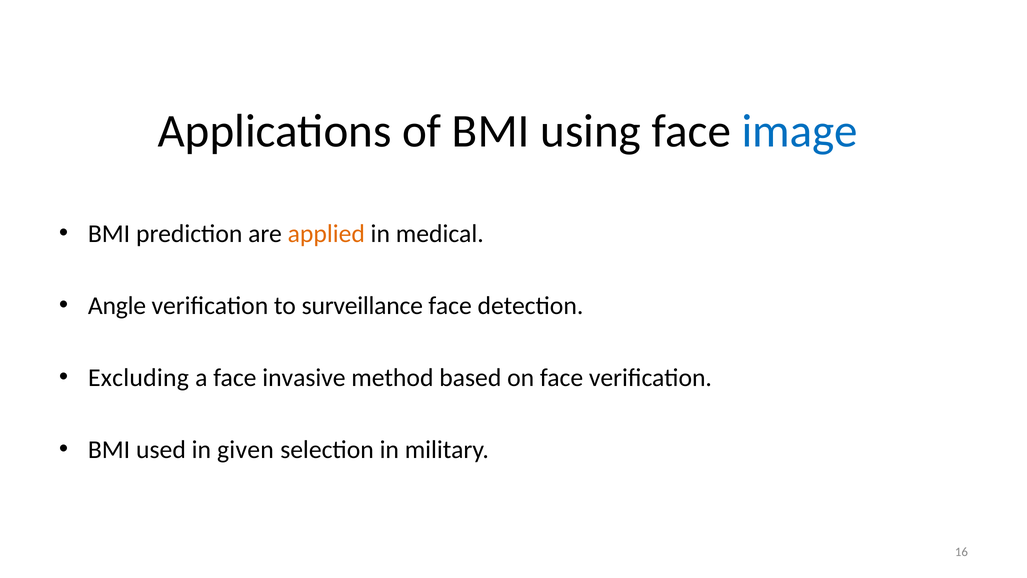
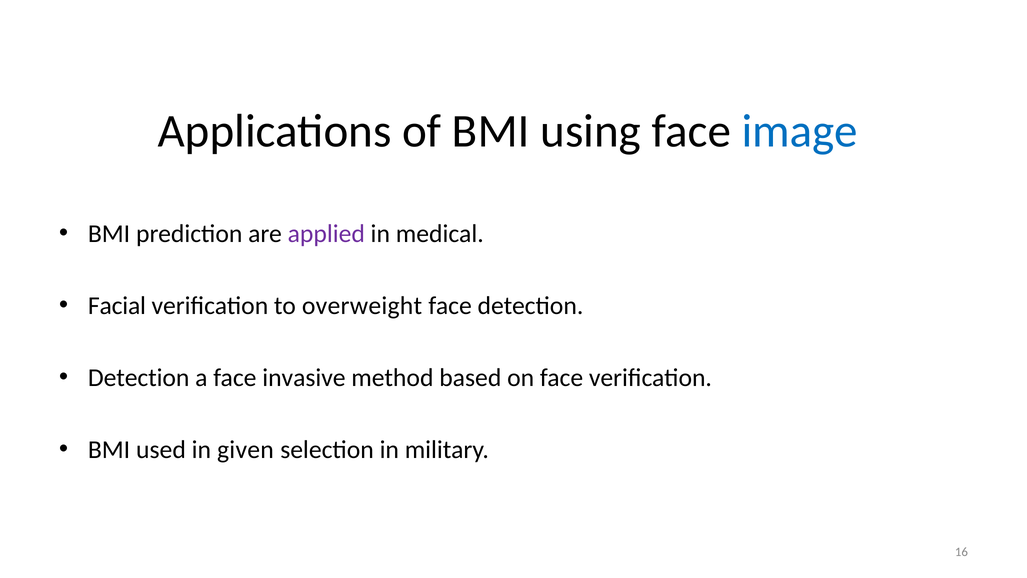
applied colour: orange -> purple
Angle: Angle -> Facial
surveillance: surveillance -> overweight
Excluding at (138, 377): Excluding -> Detection
